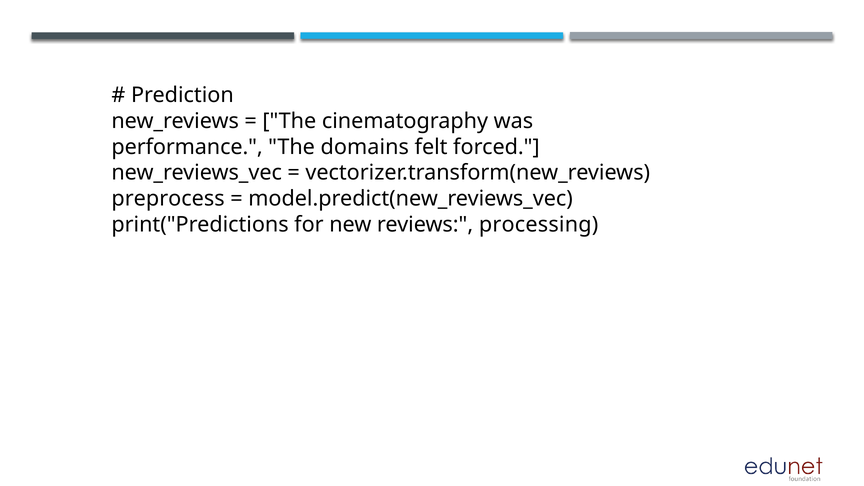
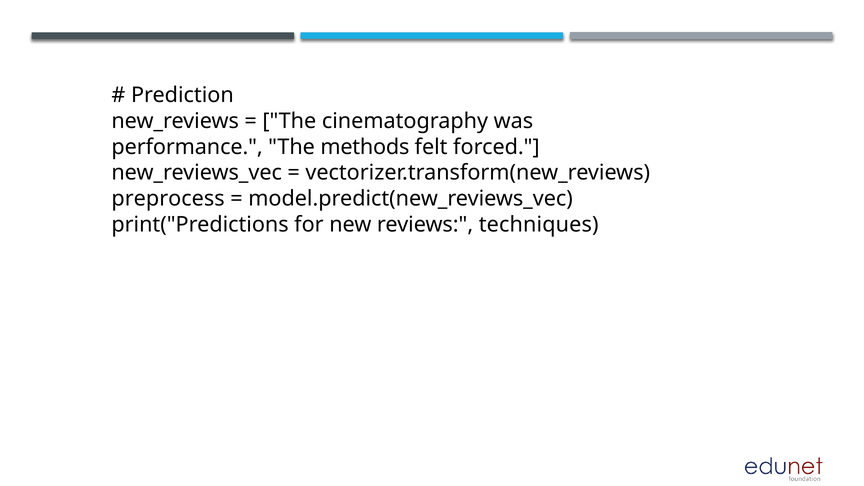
domains: domains -> methods
processing: processing -> techniques
